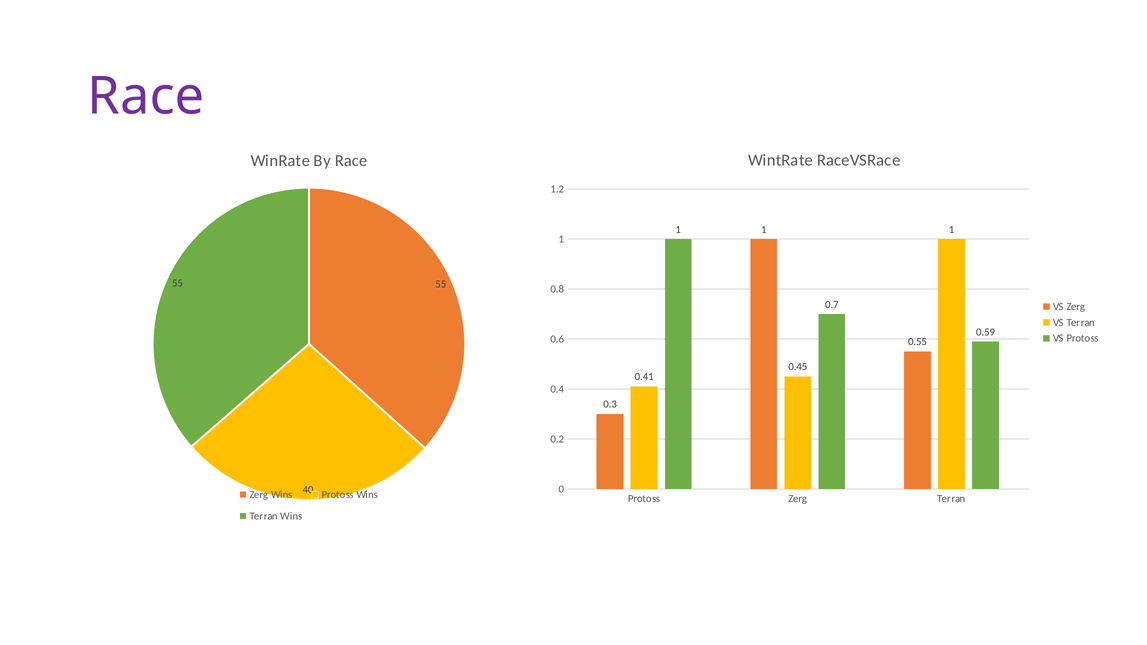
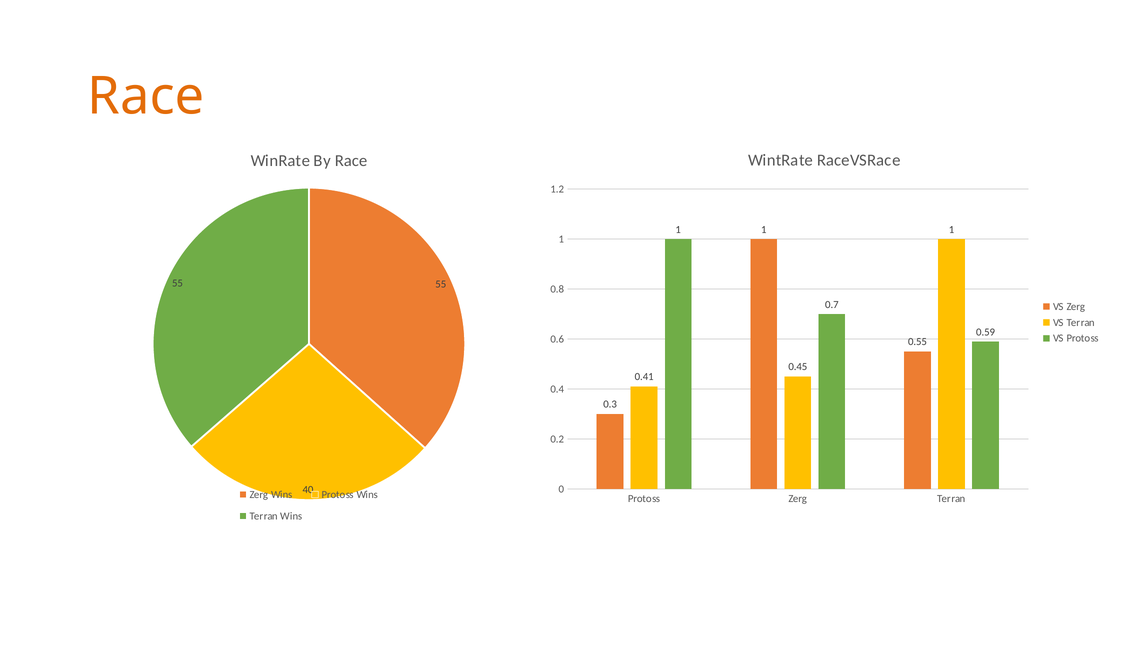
Race at (146, 96) colour: purple -> orange
